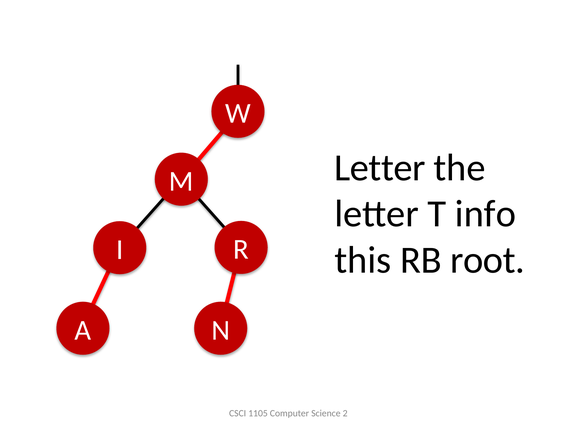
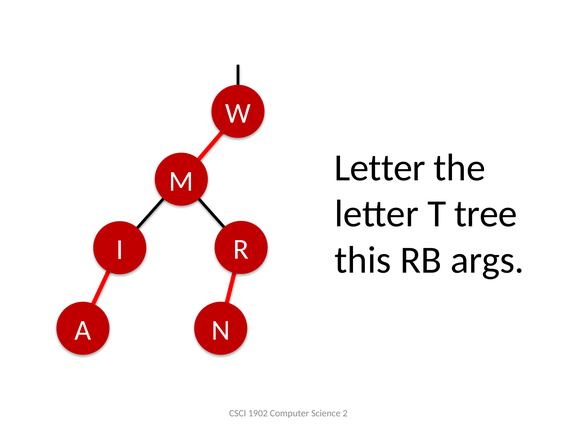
info: info -> tree
root: root -> args
1105: 1105 -> 1902
